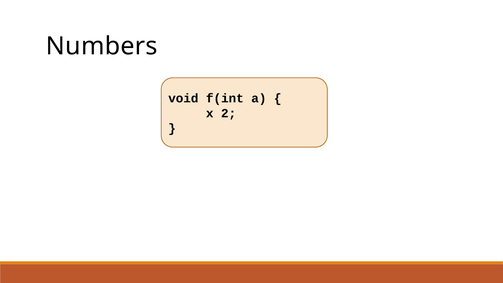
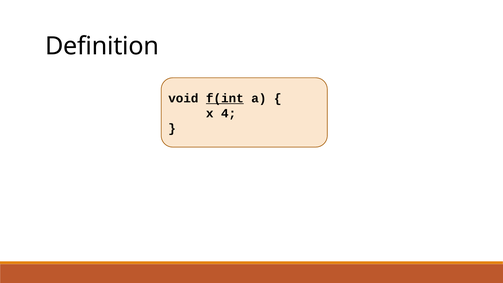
Numbers: Numbers -> Definition
f(int underline: none -> present
2: 2 -> 4
